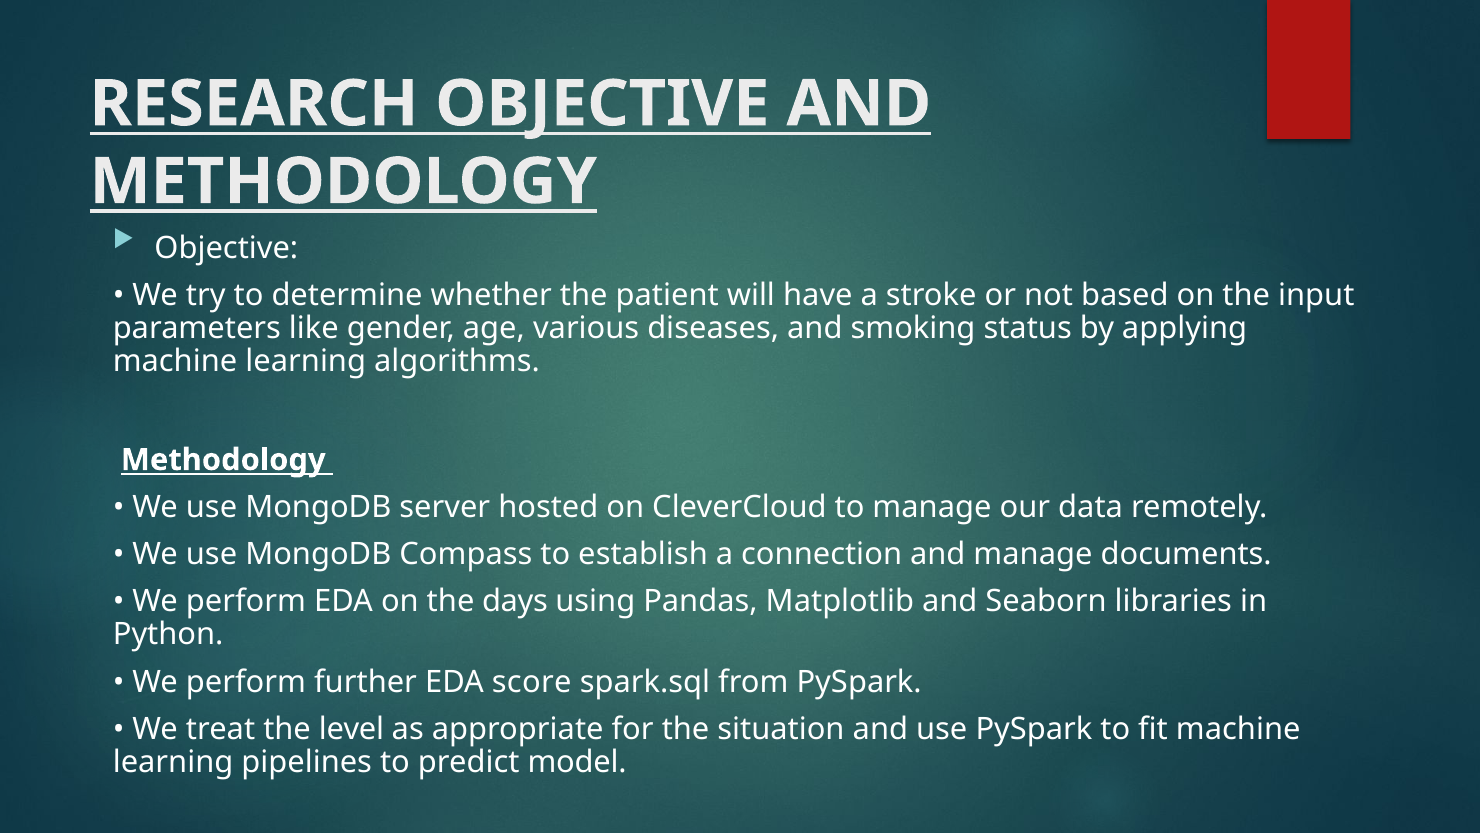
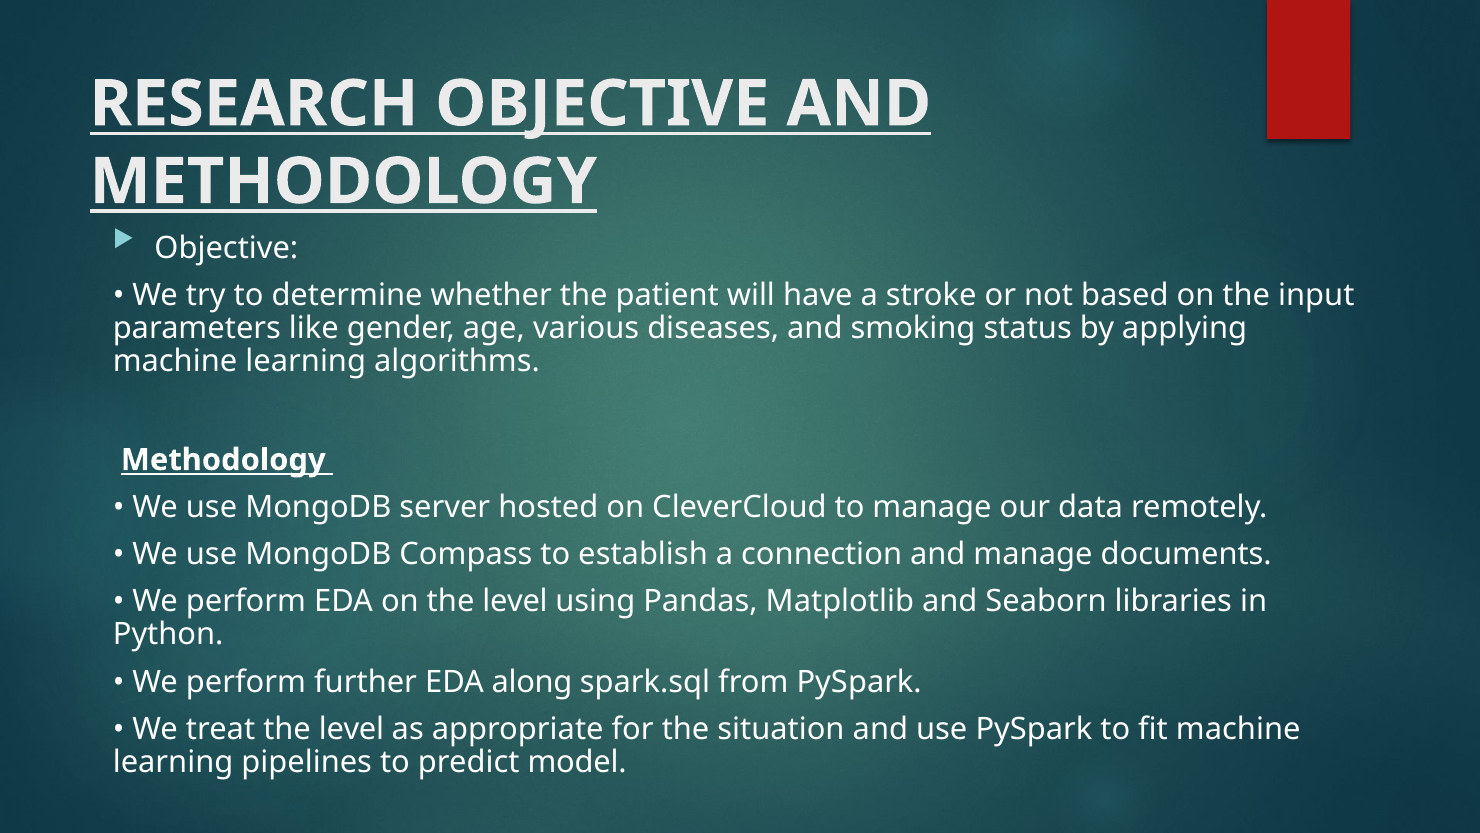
on the days: days -> level
score: score -> along
